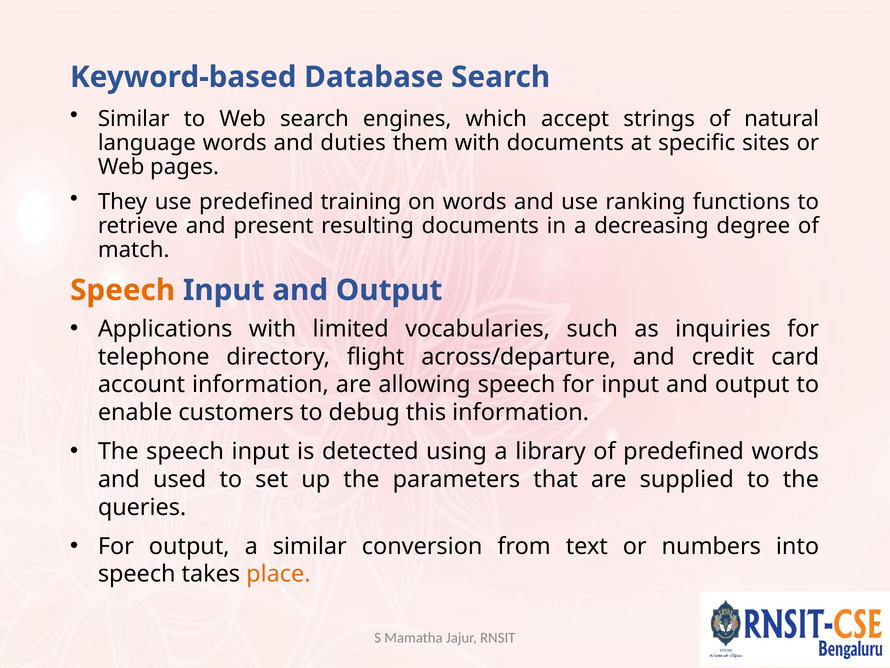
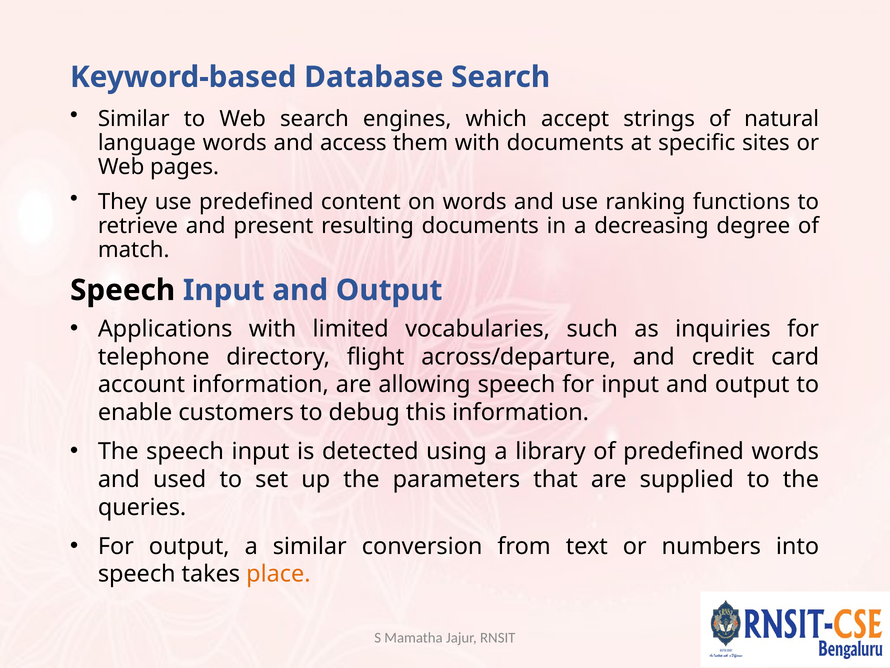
duties: duties -> access
training: training -> content
Speech at (123, 290) colour: orange -> black
